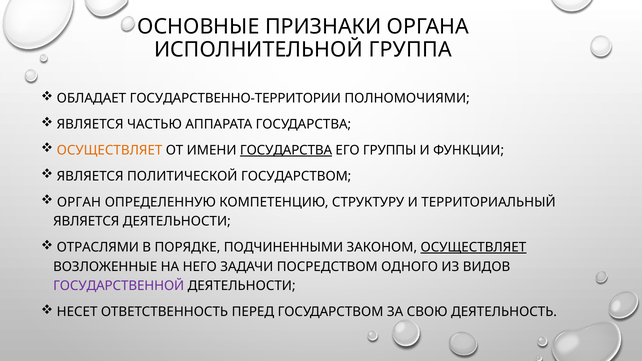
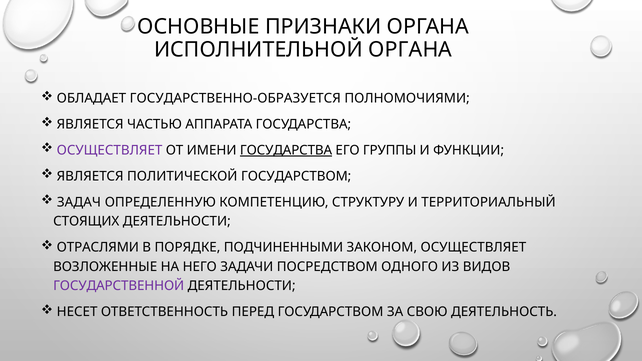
ИСПОЛНИТЕЛЬНОЙ ГРУППА: ГРУППА -> ОРГАНА
ГОСУДАРСТВЕННО-ТЕРРИТОРИИ: ГОСУДАРСТВЕННО-ТЕРРИТОРИИ -> ГОСУДАРСТВЕННО-ОБРАЗУЕТСЯ
ОСУЩЕСТВЛЯЕТ at (110, 150) colour: orange -> purple
ОРГАН: ОРГАН -> ЗАДАЧ
ЯВЛЯЕТСЯ at (86, 222): ЯВЛЯЕТСЯ -> СТОЯЩИХ
ОСУЩЕСТВЛЯЕТ at (473, 247) underline: present -> none
